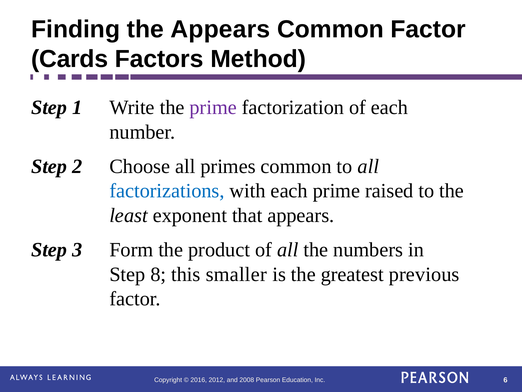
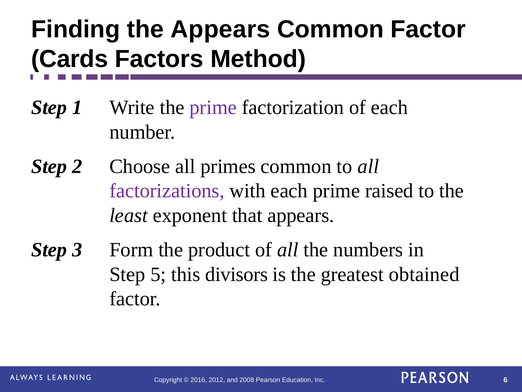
factorizations colour: blue -> purple
8: 8 -> 5
smaller: smaller -> divisors
previous: previous -> obtained
